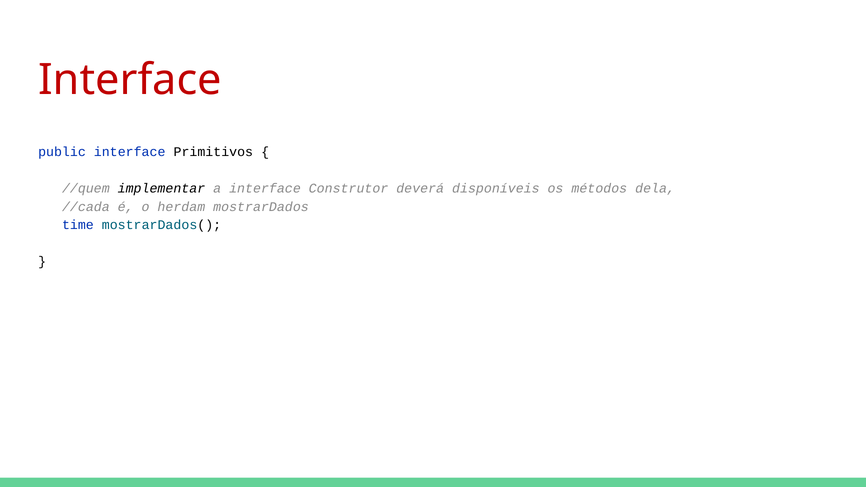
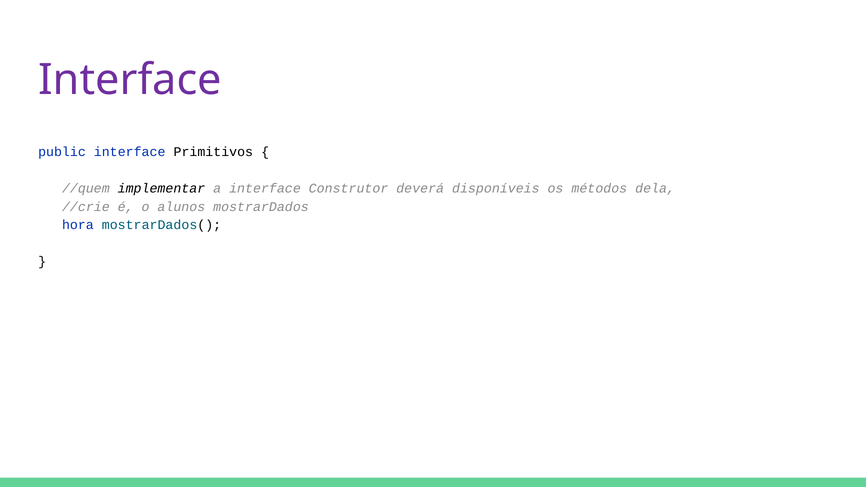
Interface at (130, 80) colour: red -> purple
//cada: //cada -> //crie
herdam: herdam -> alunos
time: time -> hora
